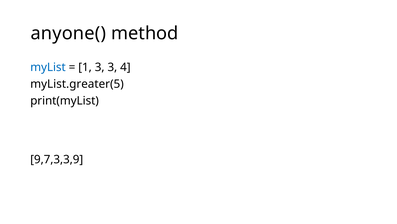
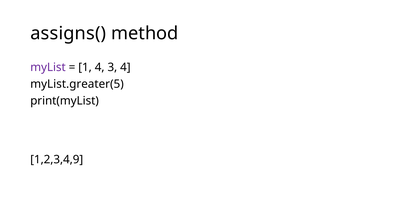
anyone(: anyone( -> assigns(
myList colour: blue -> purple
1 3: 3 -> 4
9,7,3,3,9: 9,7,3,3,9 -> 1,2,3,4,9
